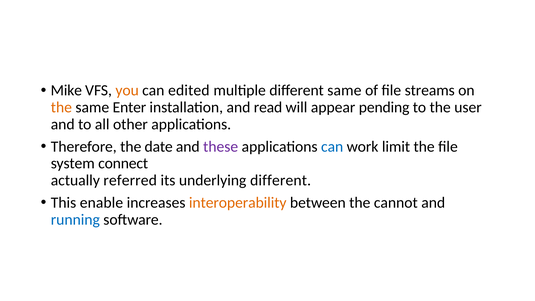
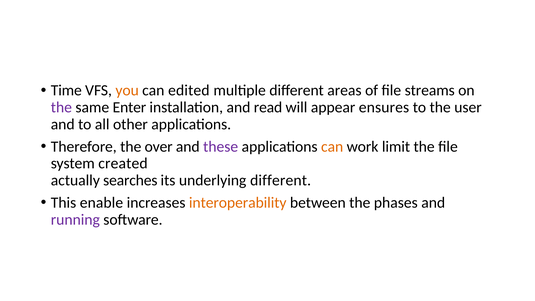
Mike: Mike -> Time
different same: same -> areas
the at (61, 107) colour: orange -> purple
pending: pending -> ensures
date: date -> over
can at (332, 147) colour: blue -> orange
connect: connect -> created
referred: referred -> searches
cannot: cannot -> phases
running colour: blue -> purple
